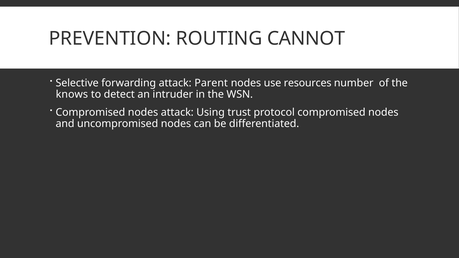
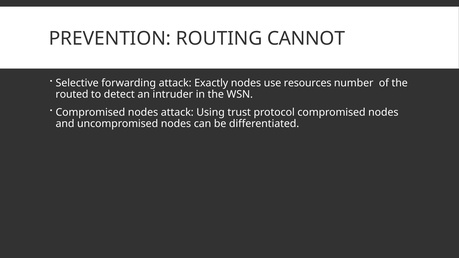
Parent: Parent -> Exactly
knows: knows -> routed
